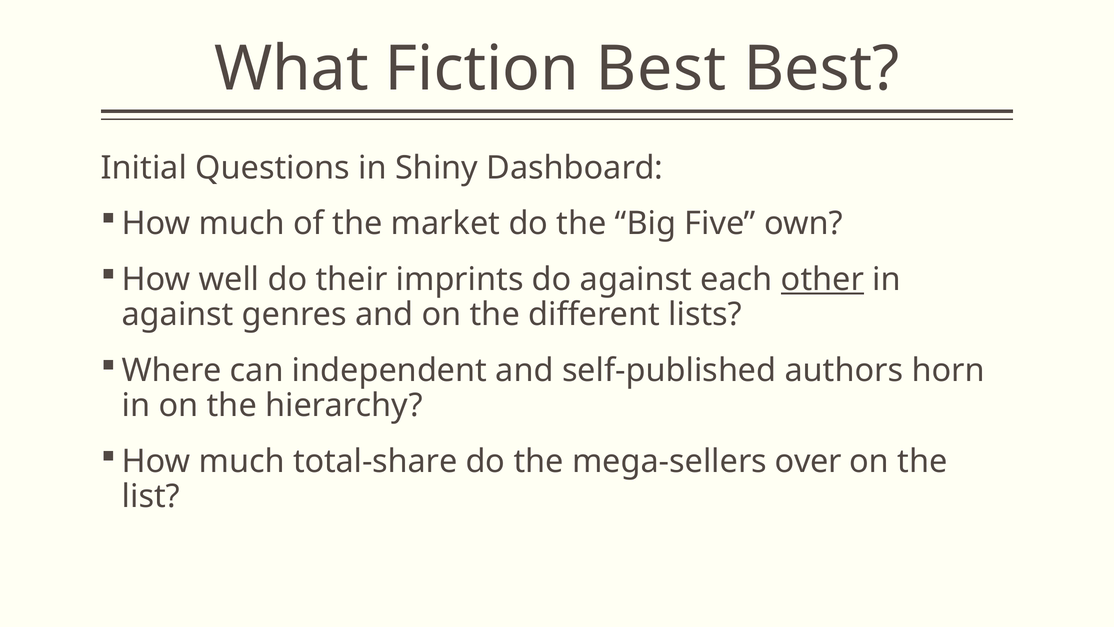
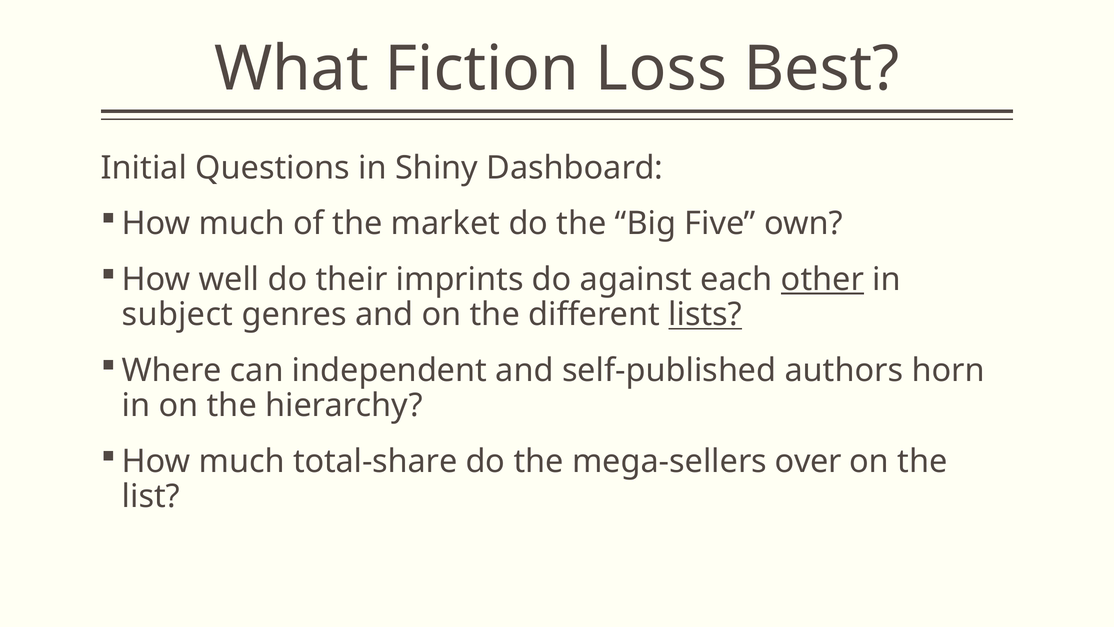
Fiction Best: Best -> Loss
against at (178, 315): against -> subject
lists underline: none -> present
